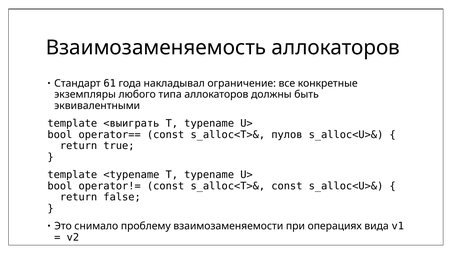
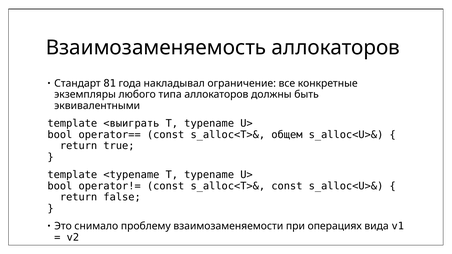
61: 61 -> 81
пулов: пулов -> общем
